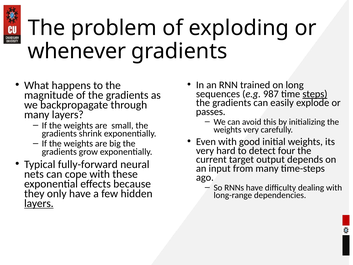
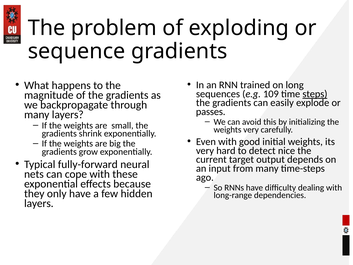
whenever: whenever -> sequence
987: 987 -> 109
four: four -> nice
layers at (39, 203) underline: present -> none
